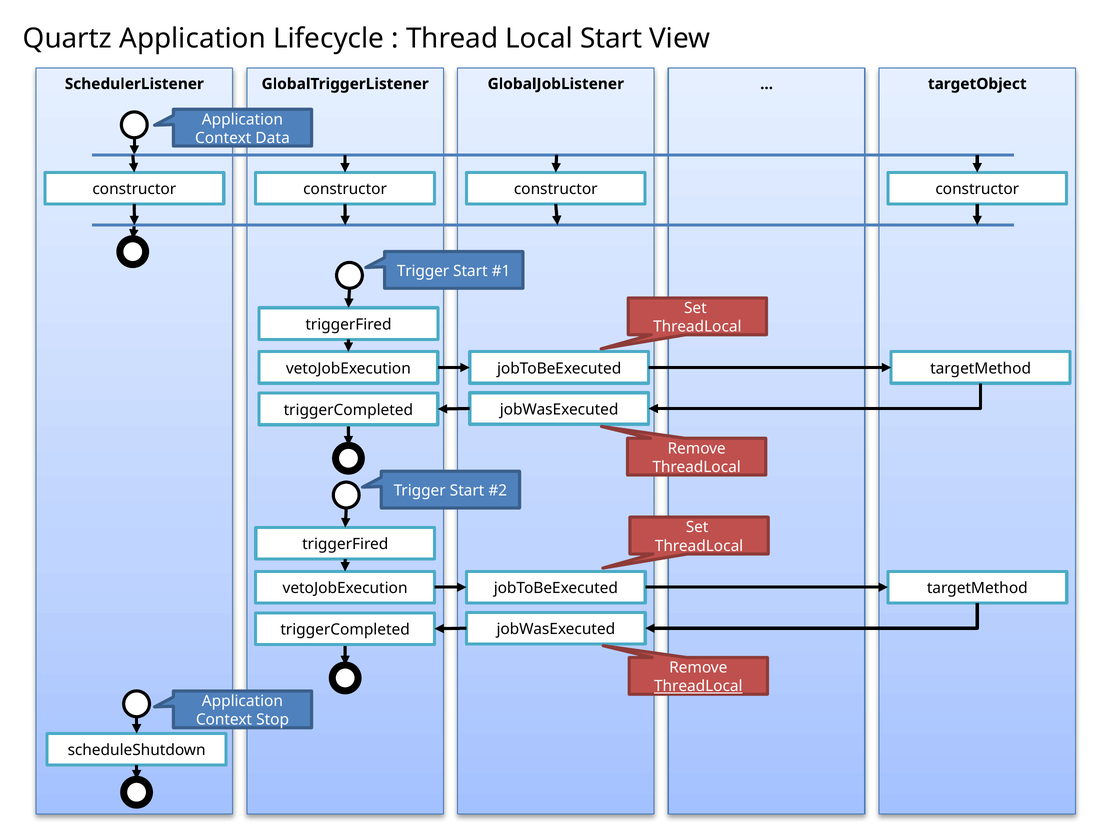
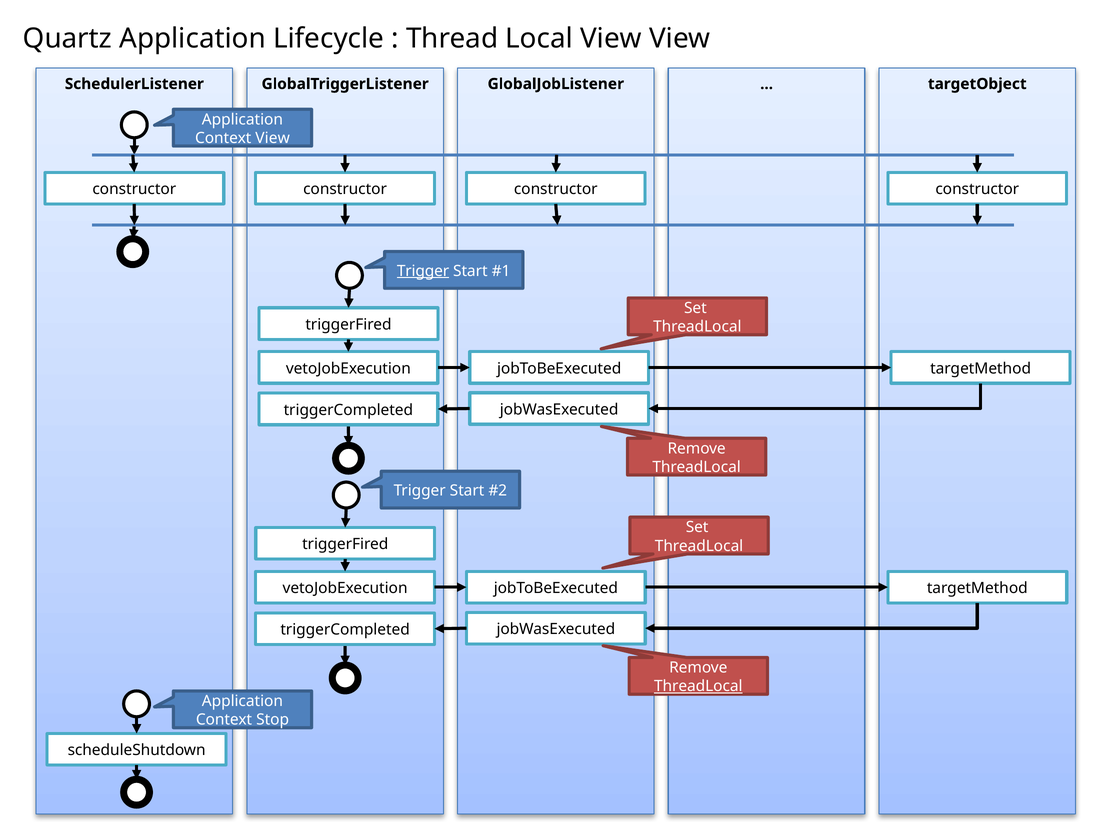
Local Start: Start -> View
Context Data: Data -> View
Trigger at (423, 271) underline: none -> present
